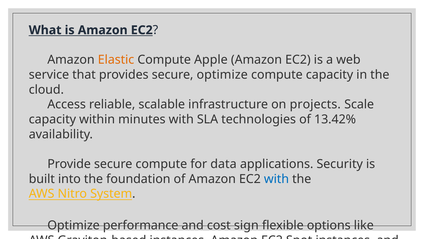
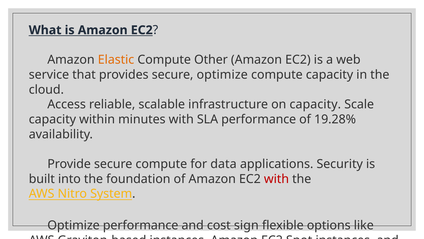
Apple: Apple -> Other
on projects: projects -> capacity
SLA technologies: technologies -> performance
13.42%: 13.42% -> 19.28%
with at (276, 179) colour: blue -> red
